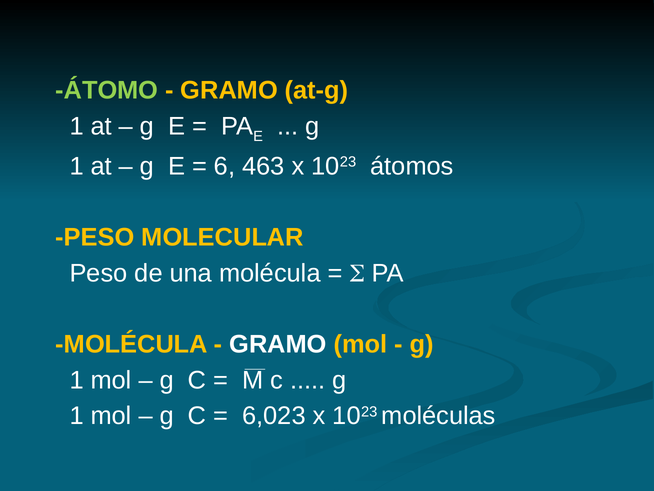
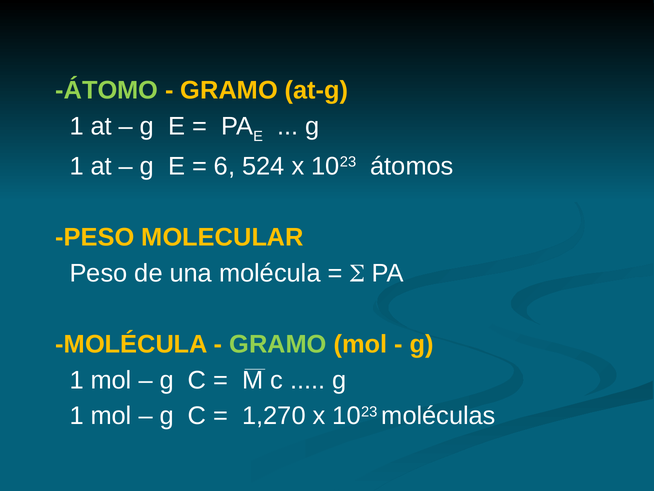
463: 463 -> 524
GRAMO at (278, 344) colour: white -> light green
6,023: 6,023 -> 1,270
